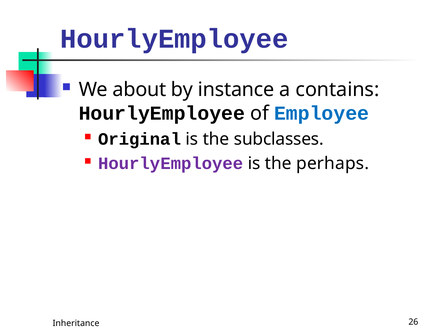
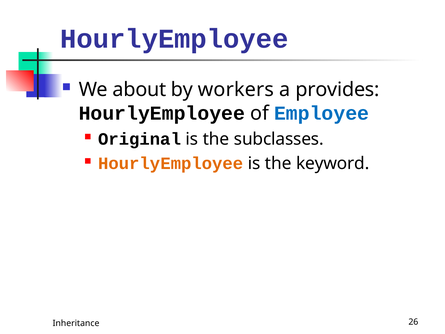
instance: instance -> workers
contains: contains -> provides
HourlyEmployee at (171, 163) colour: purple -> orange
perhaps: perhaps -> keyword
